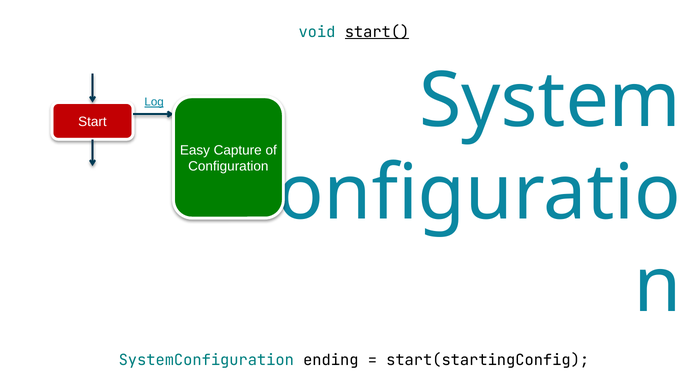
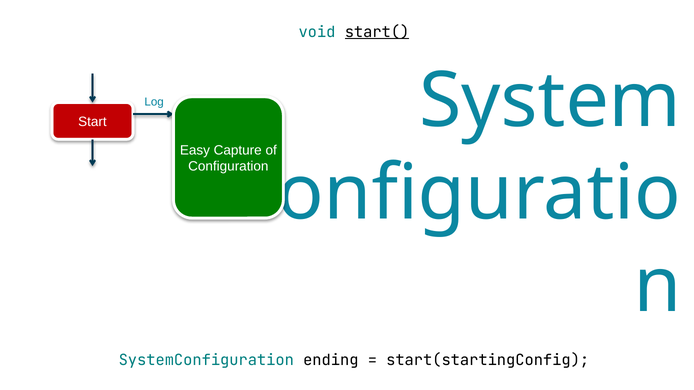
Log underline: present -> none
